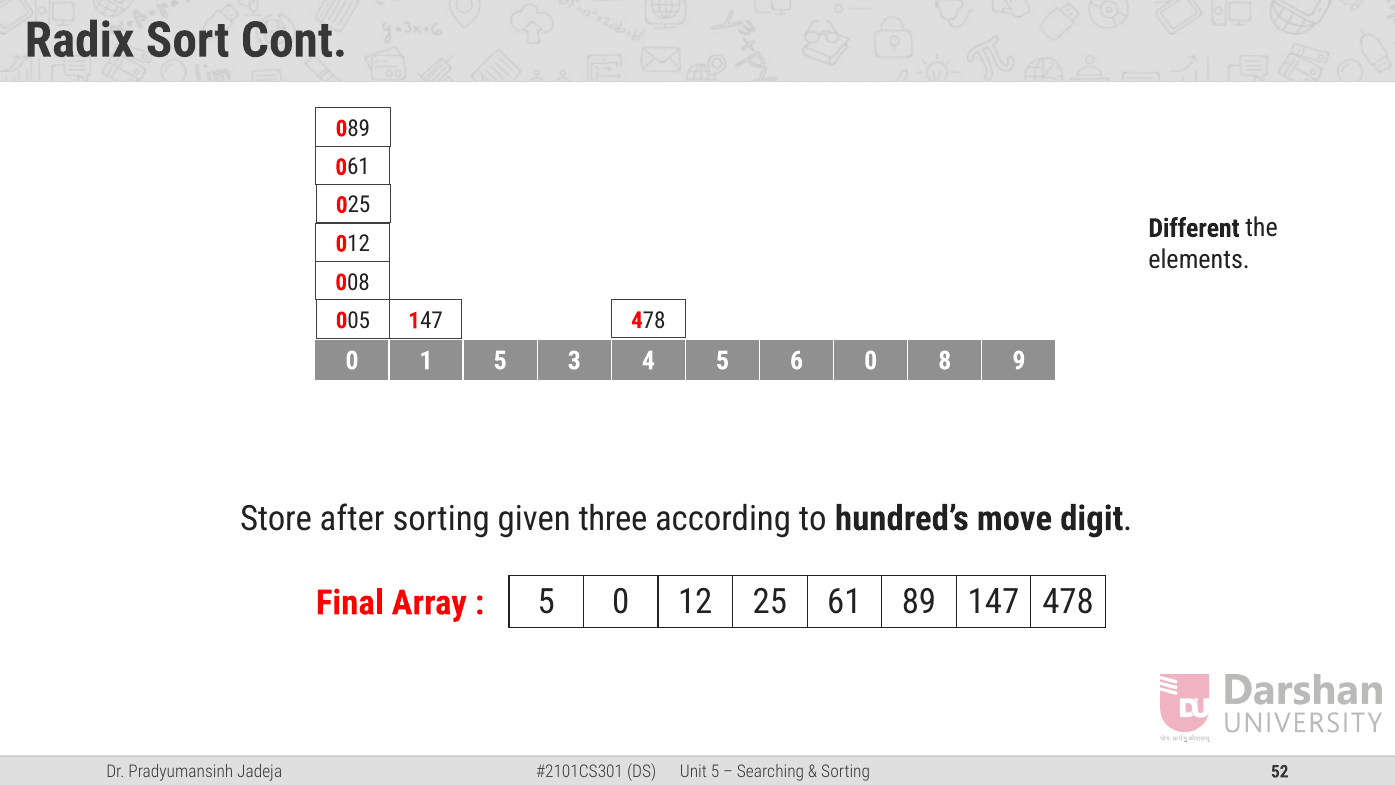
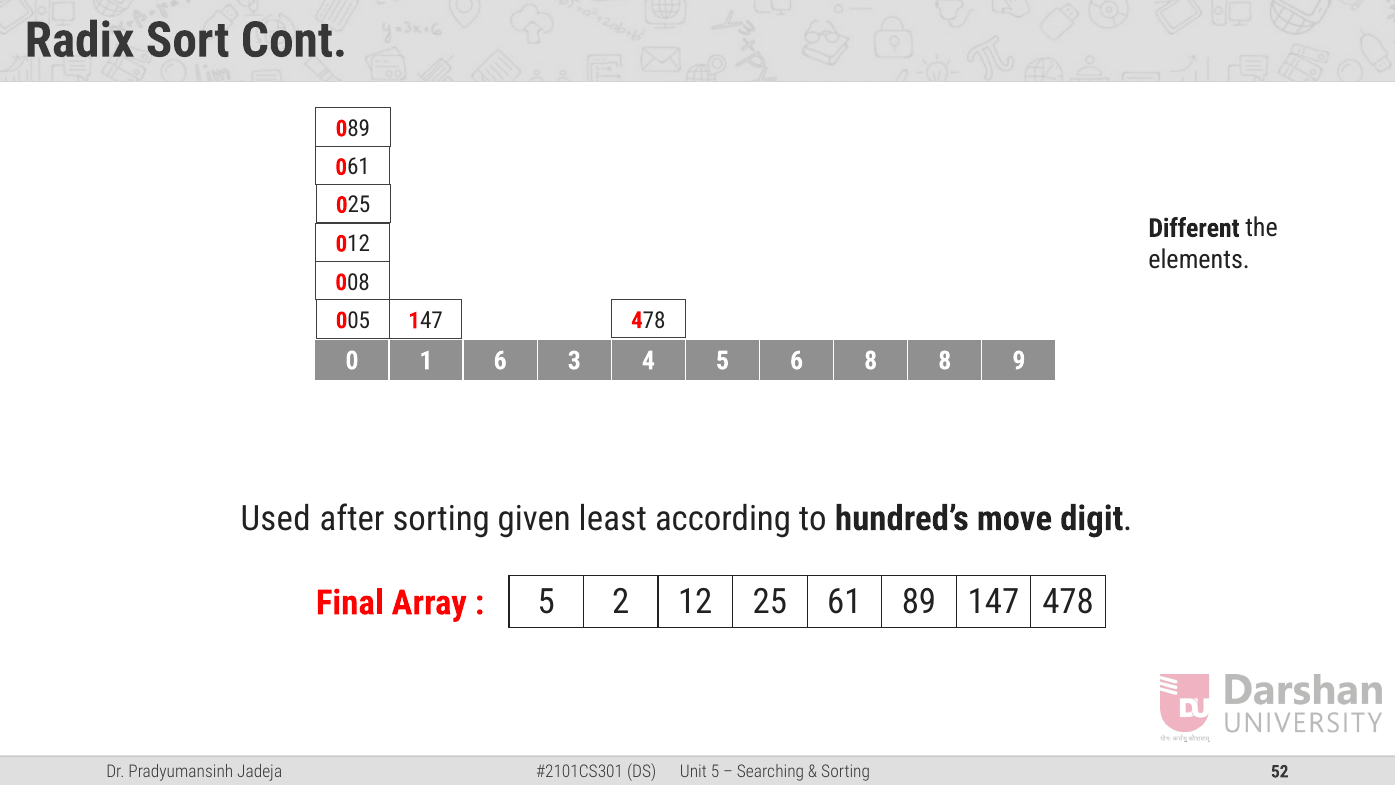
1 5: 5 -> 6
6 0: 0 -> 8
Store: Store -> Used
three: three -> least
5 0: 0 -> 2
